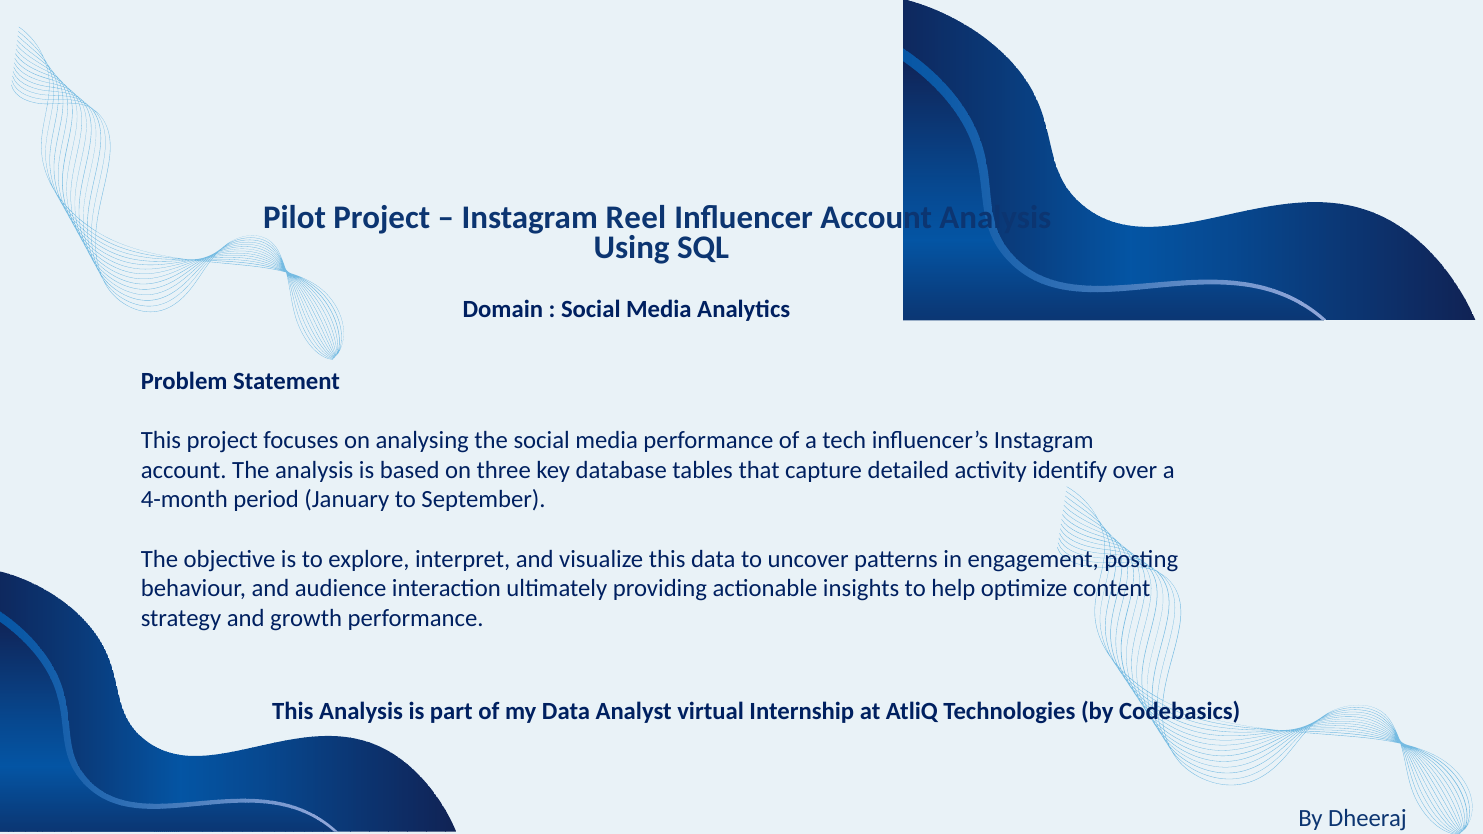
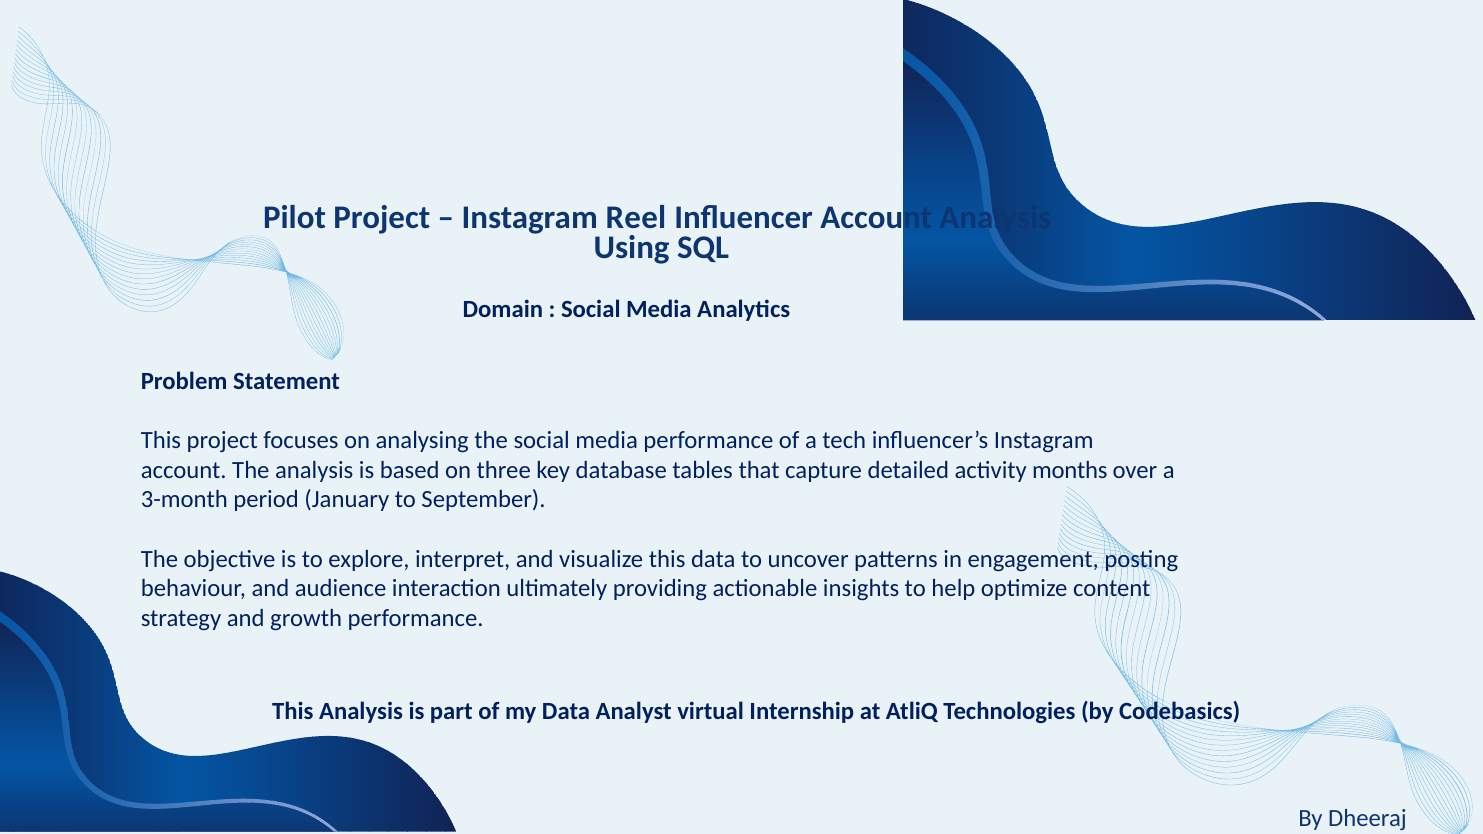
identify: identify -> months
4-month: 4-month -> 3-month
